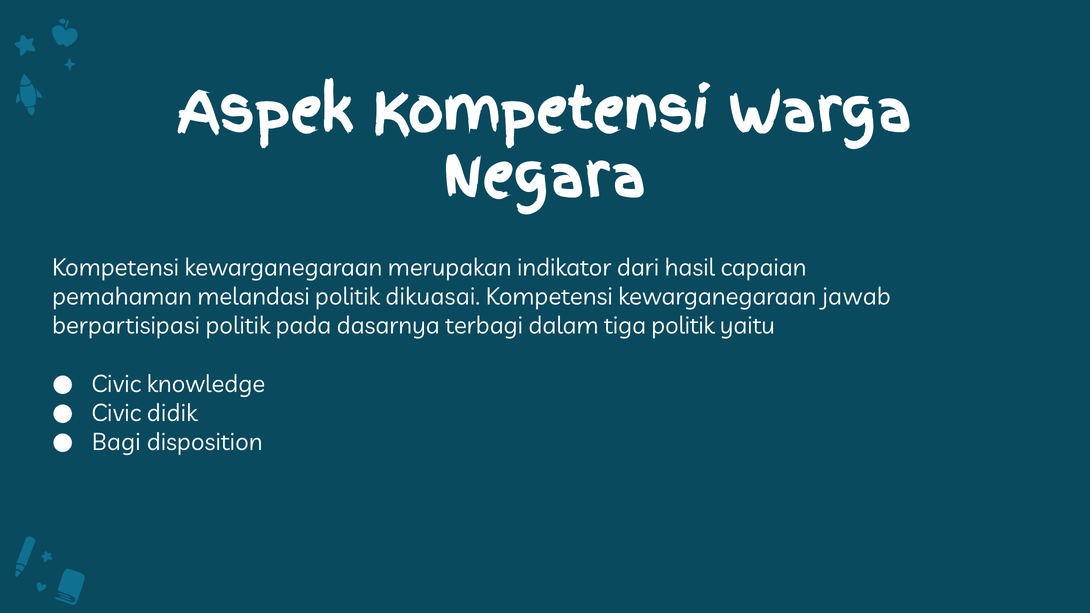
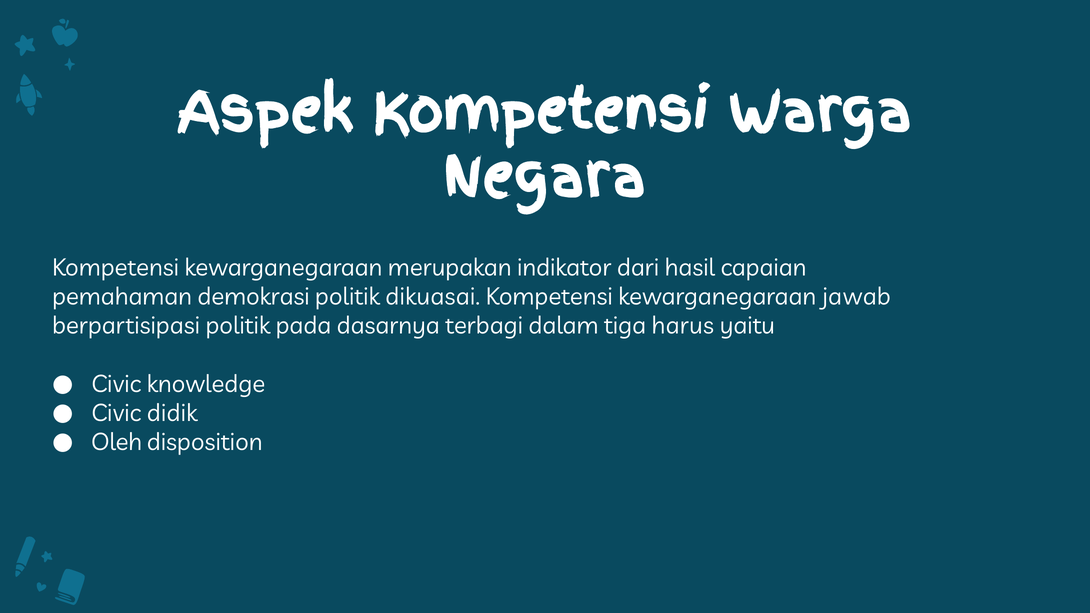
melandasi: melandasi -> demokrasi
tiga politik: politik -> harus
Bagi: Bagi -> Oleh
